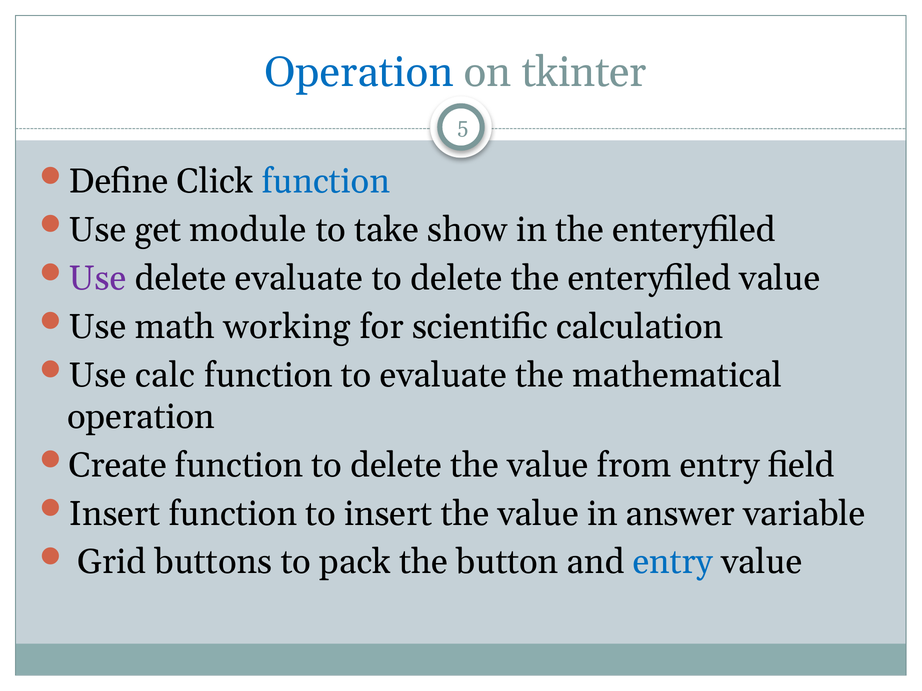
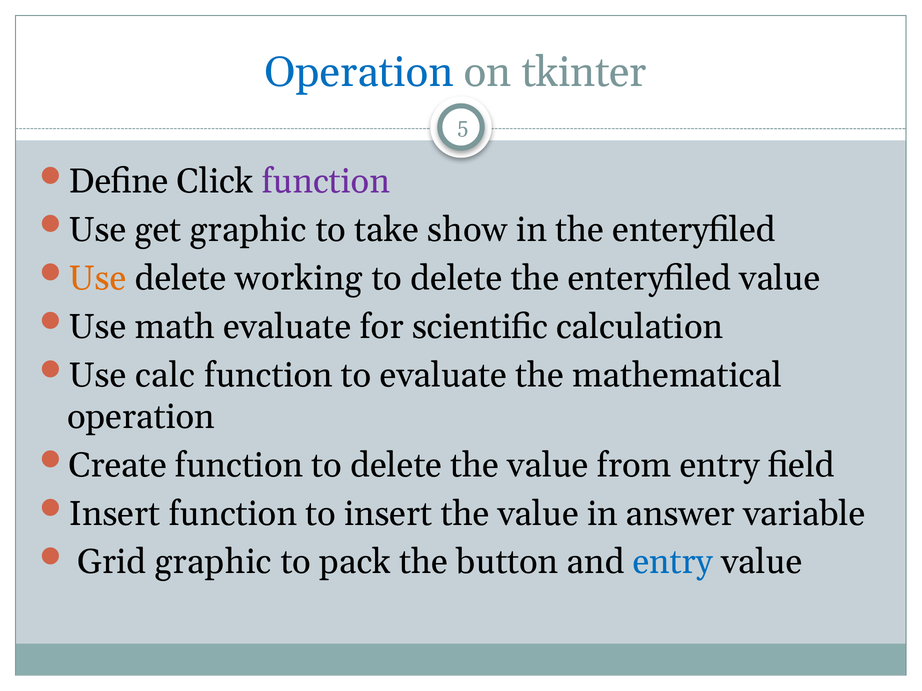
function at (326, 182) colour: blue -> purple
get module: module -> graphic
Use at (98, 279) colour: purple -> orange
delete evaluate: evaluate -> working
math working: working -> evaluate
Grid buttons: buttons -> graphic
